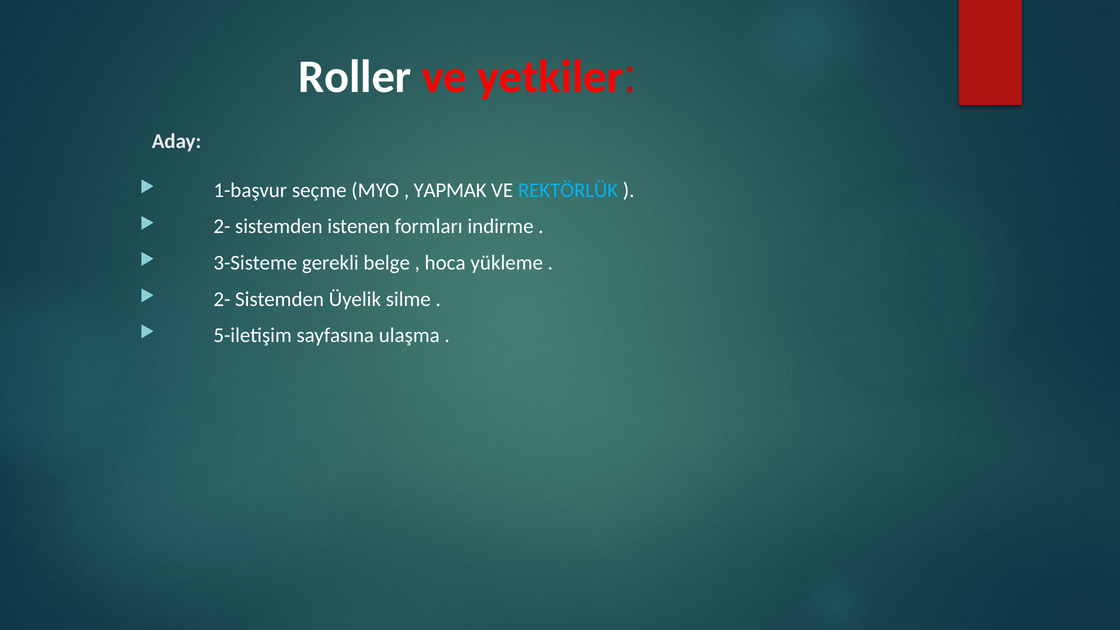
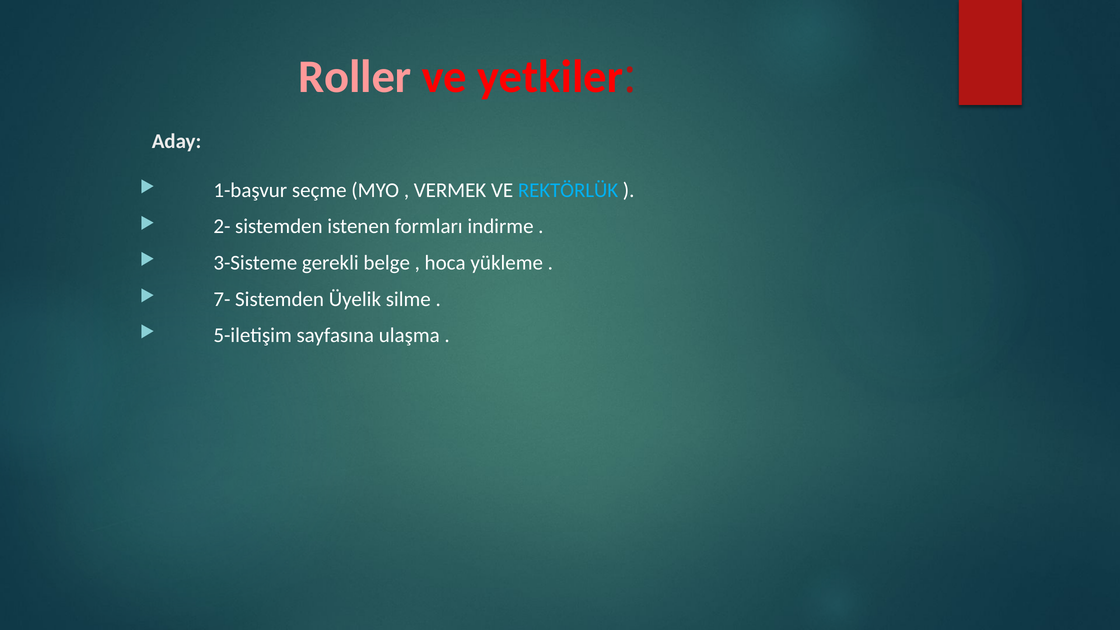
Roller colour: white -> pink
YAPMAK: YAPMAK -> VERMEK
2- at (222, 299): 2- -> 7-
